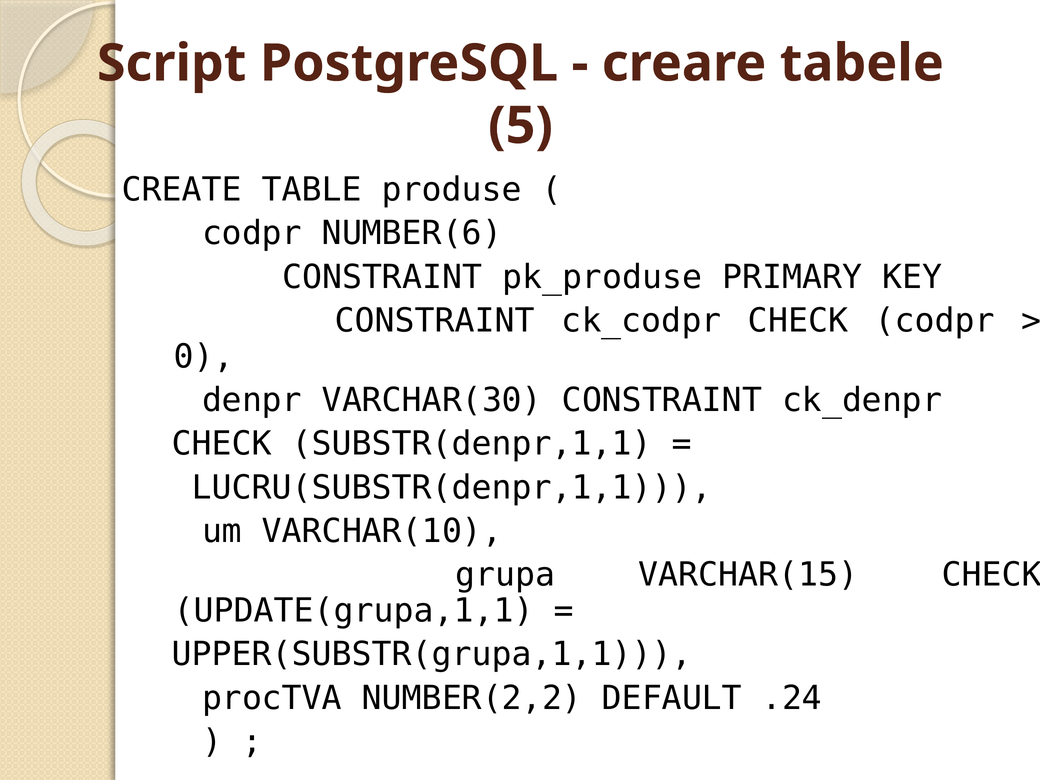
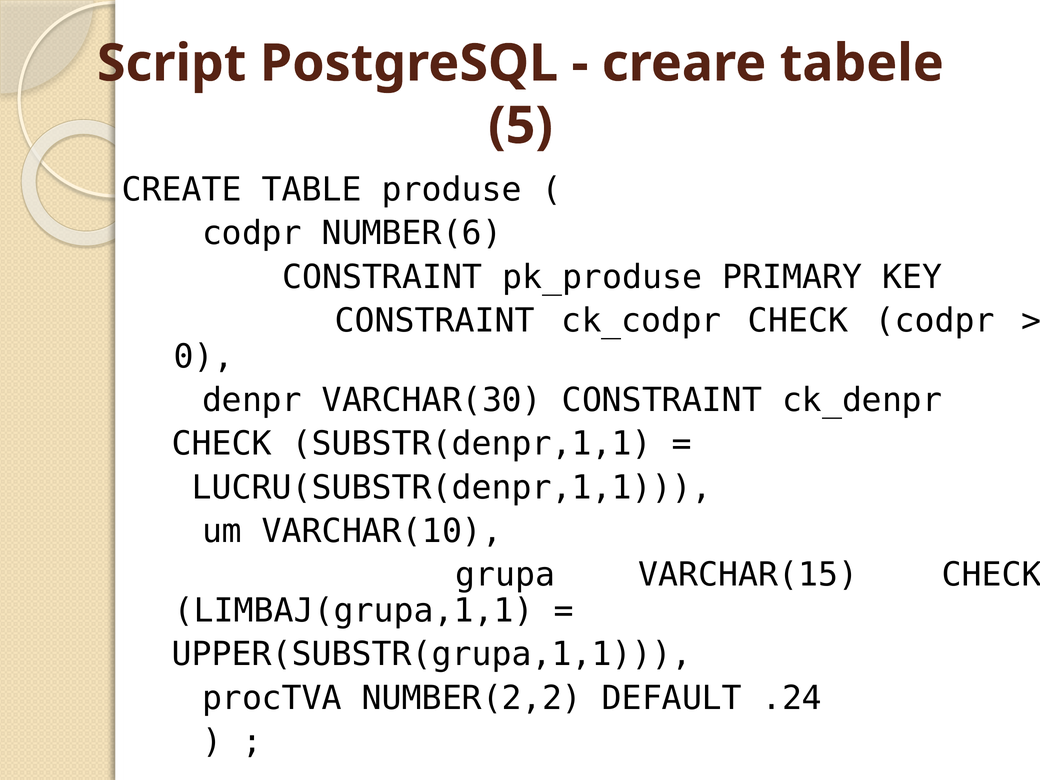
UPDATE(grupa,1,1: UPDATE(grupa,1,1 -> LIMBAJ(grupa,1,1
